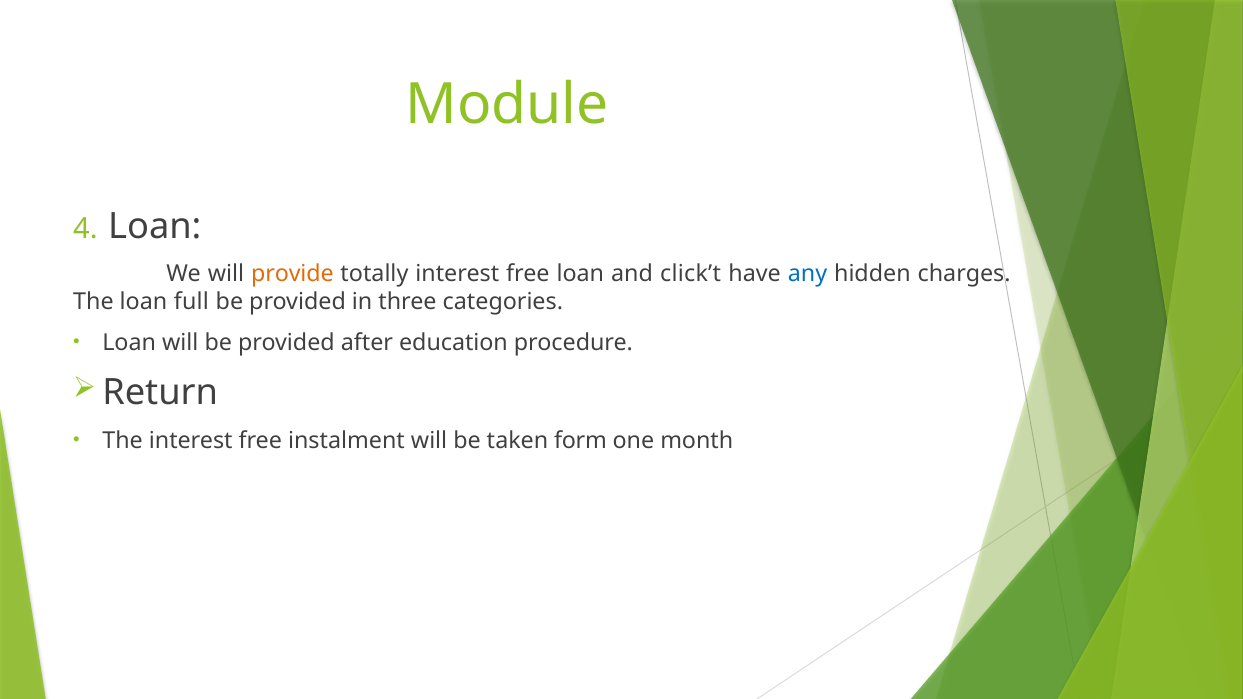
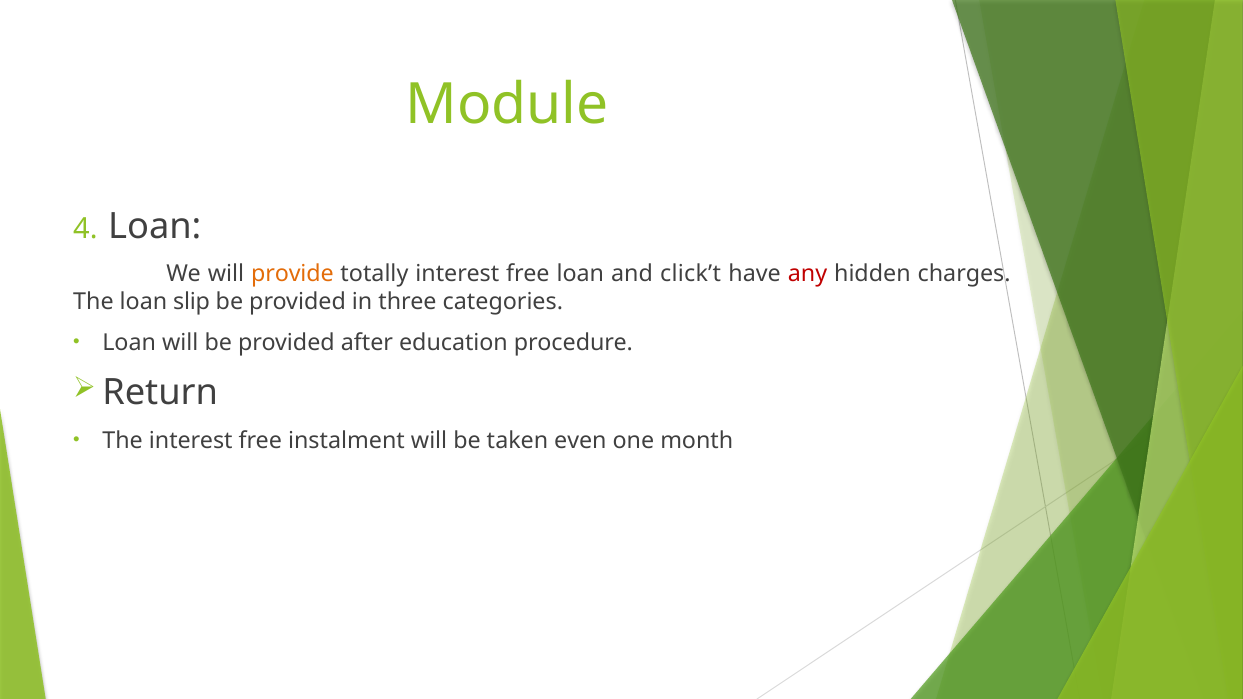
any colour: blue -> red
full: full -> slip
form: form -> even
